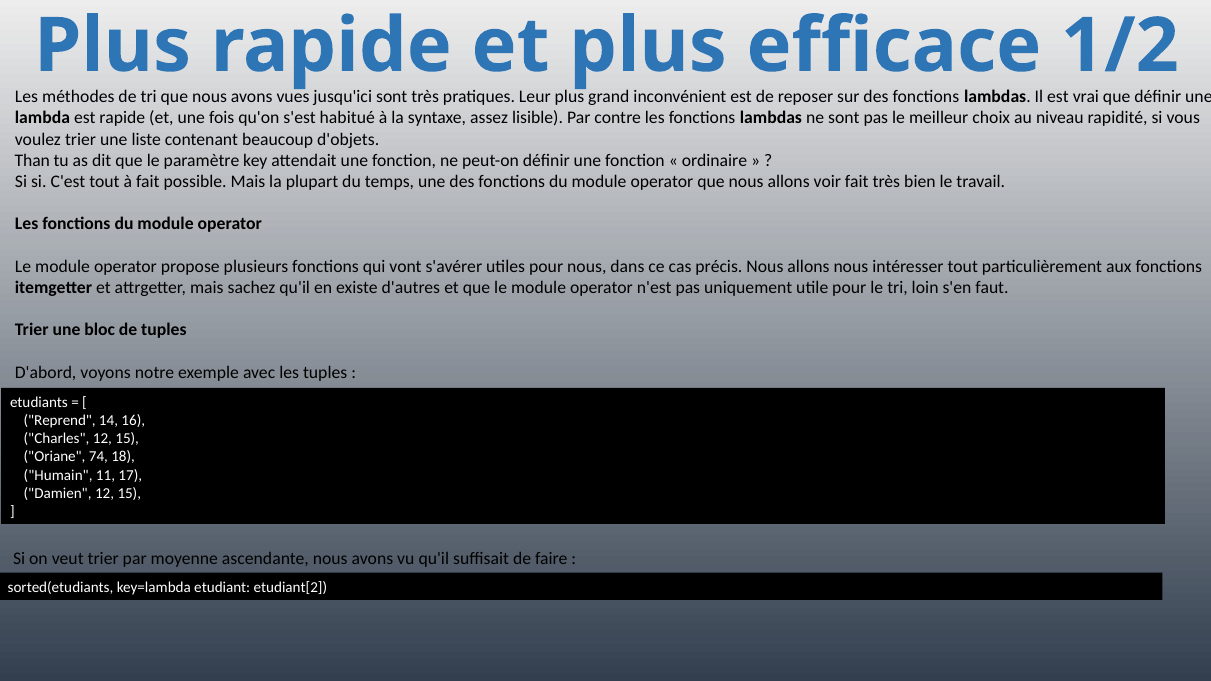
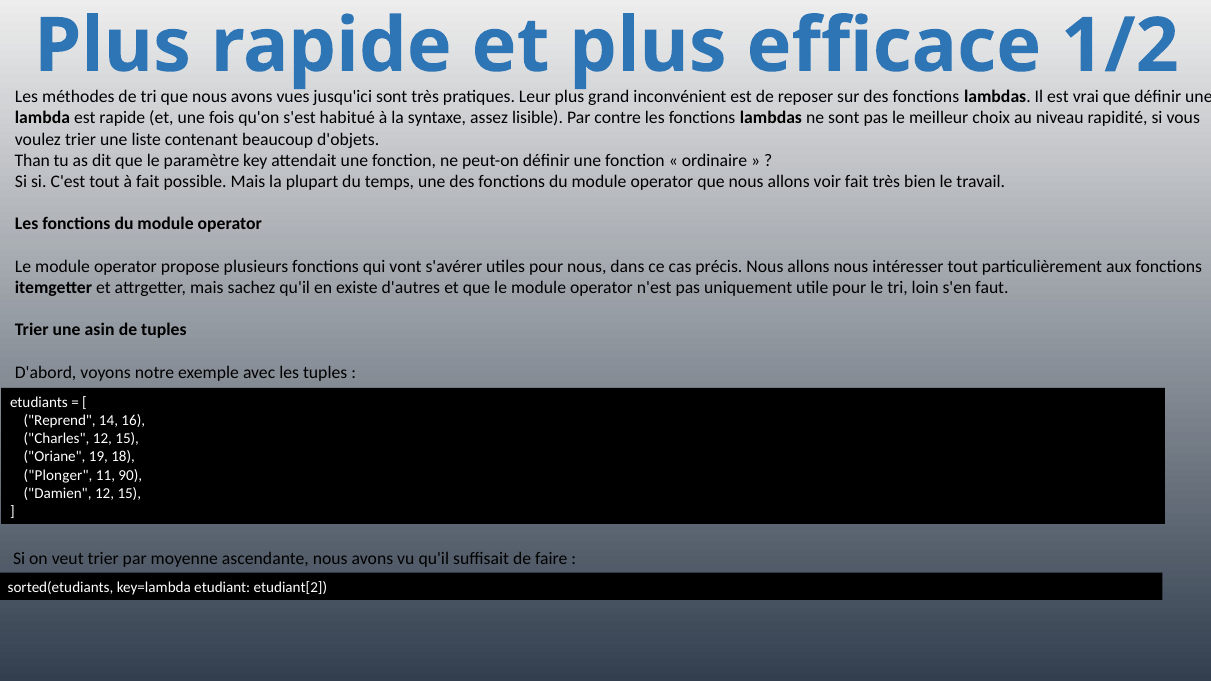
bloc: bloc -> asin
74: 74 -> 19
Humain: Humain -> Plonger
17: 17 -> 90
